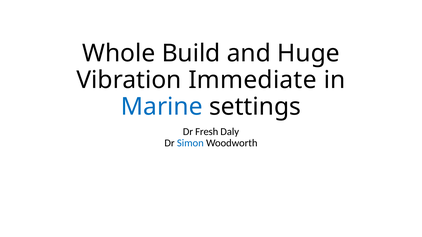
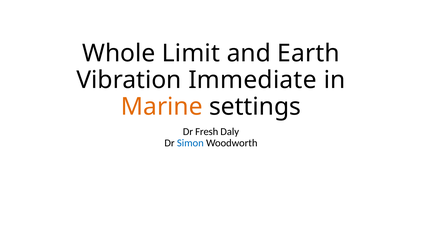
Build: Build -> Limit
Huge: Huge -> Earth
Marine colour: blue -> orange
